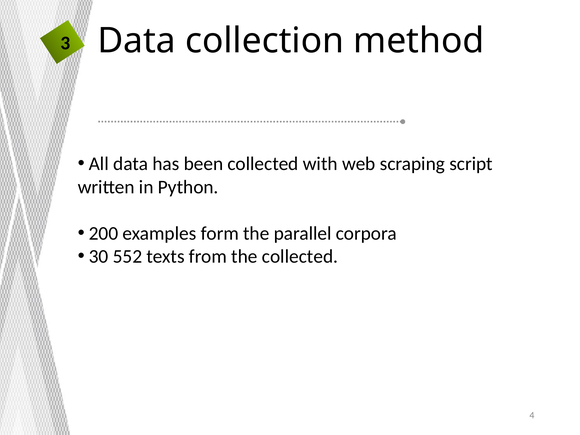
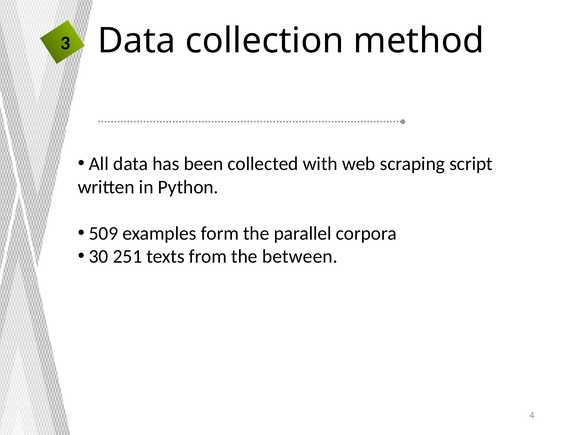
200: 200 -> 509
552: 552 -> 251
the collected: collected -> between
